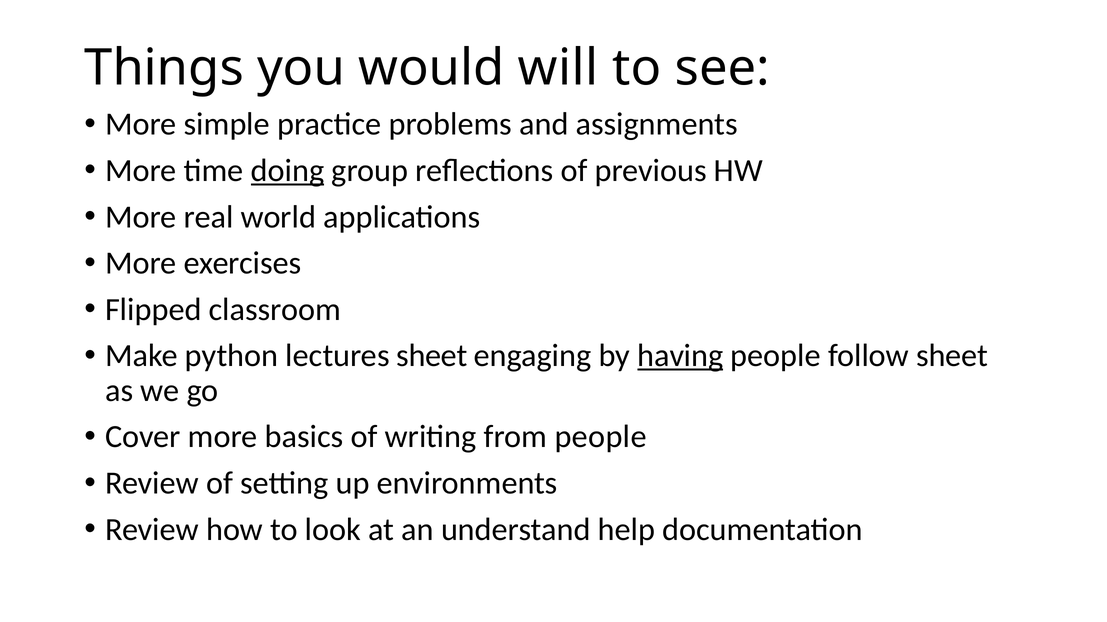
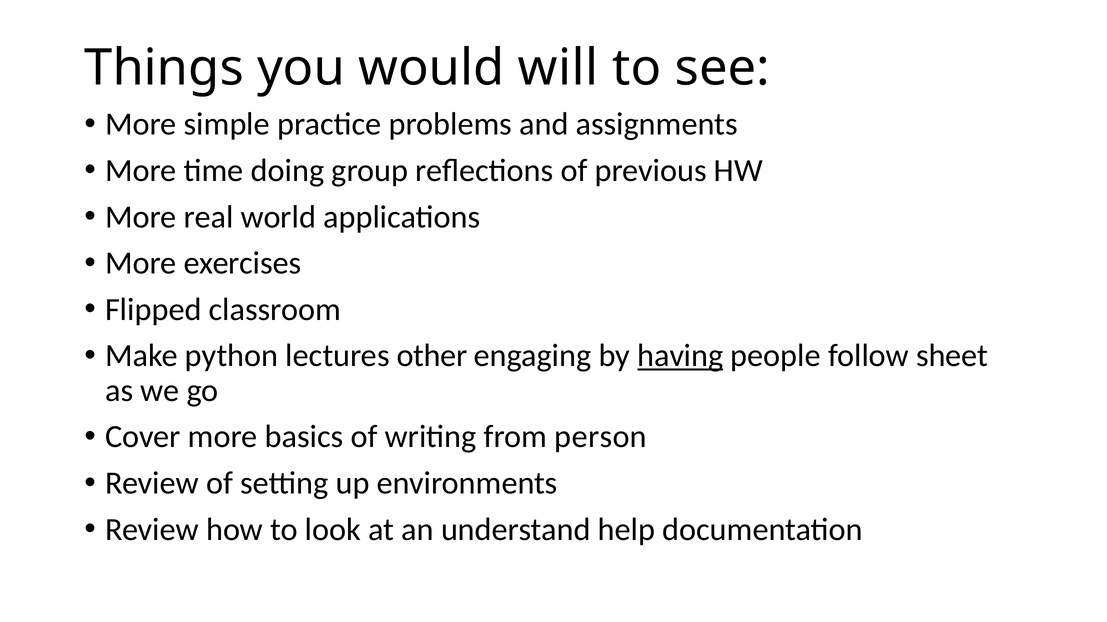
doing underline: present -> none
lectures sheet: sheet -> other
from people: people -> person
